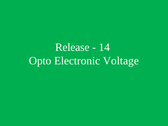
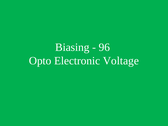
Release: Release -> Biasing
14: 14 -> 96
